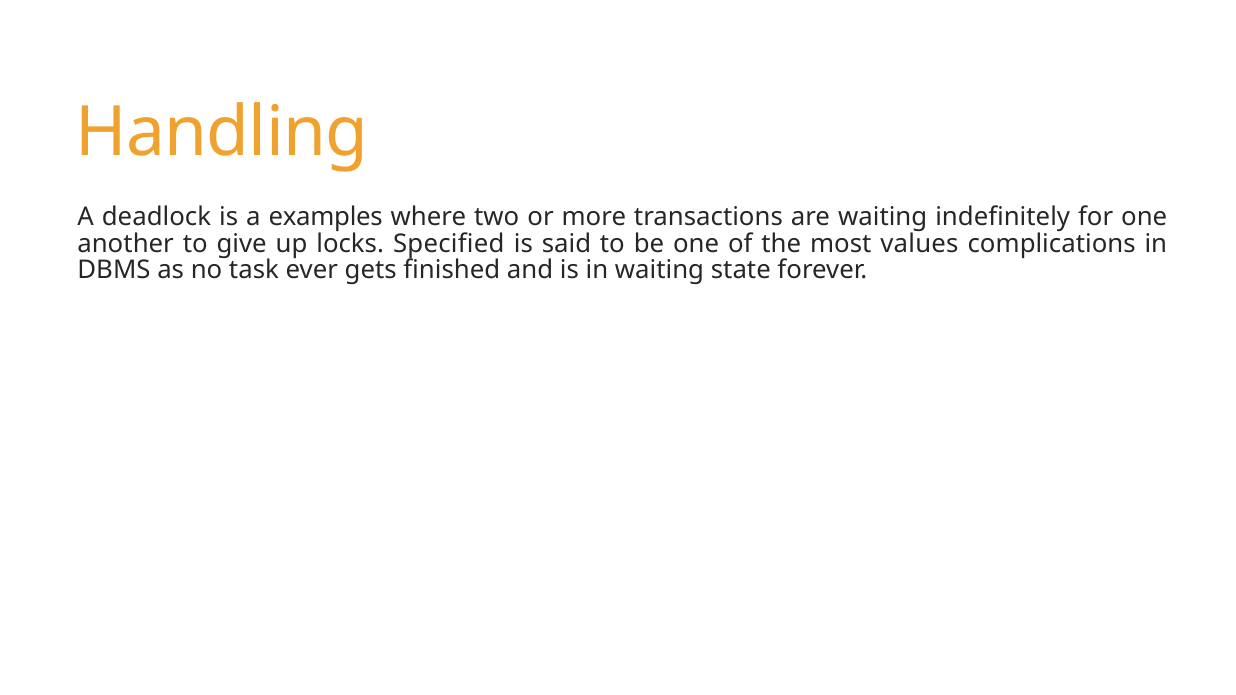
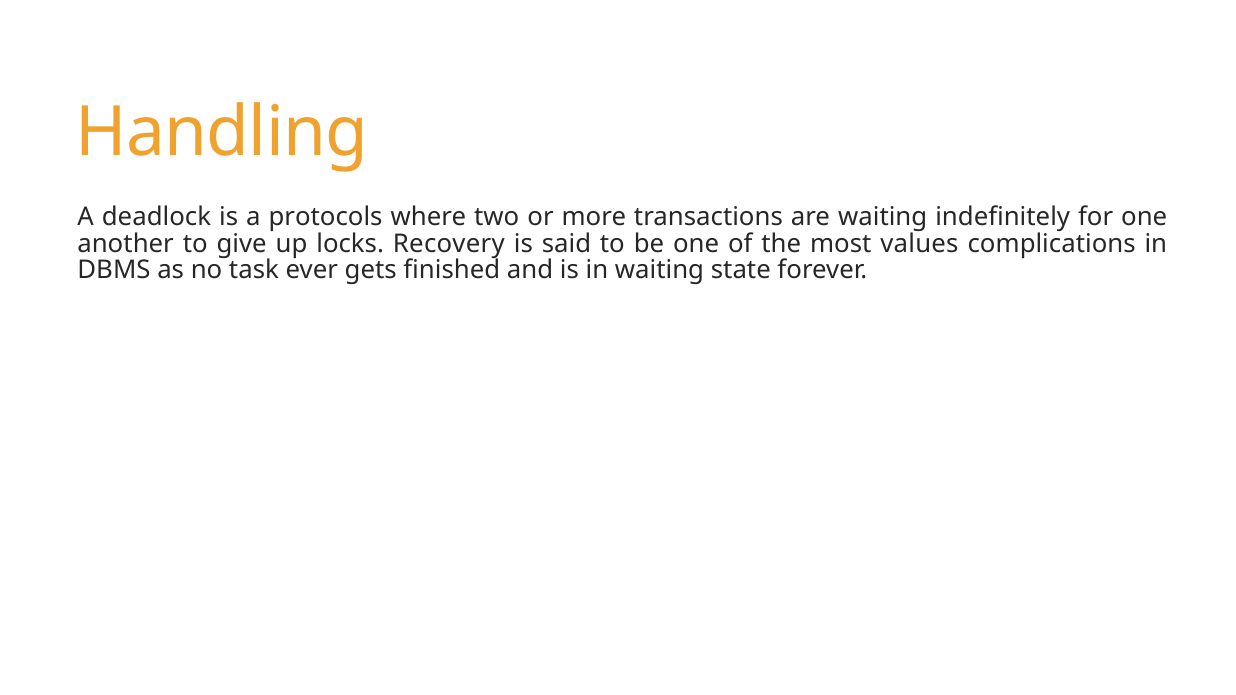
examples: examples -> protocols
Specified: Specified -> Recovery
